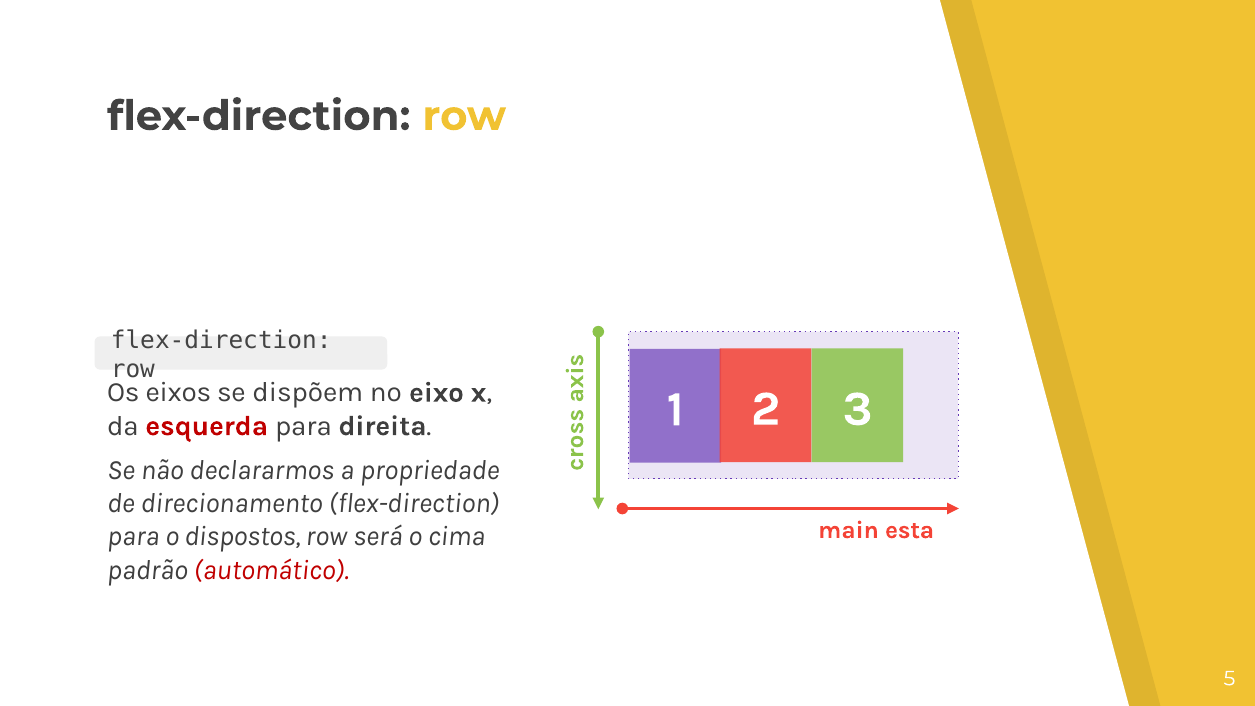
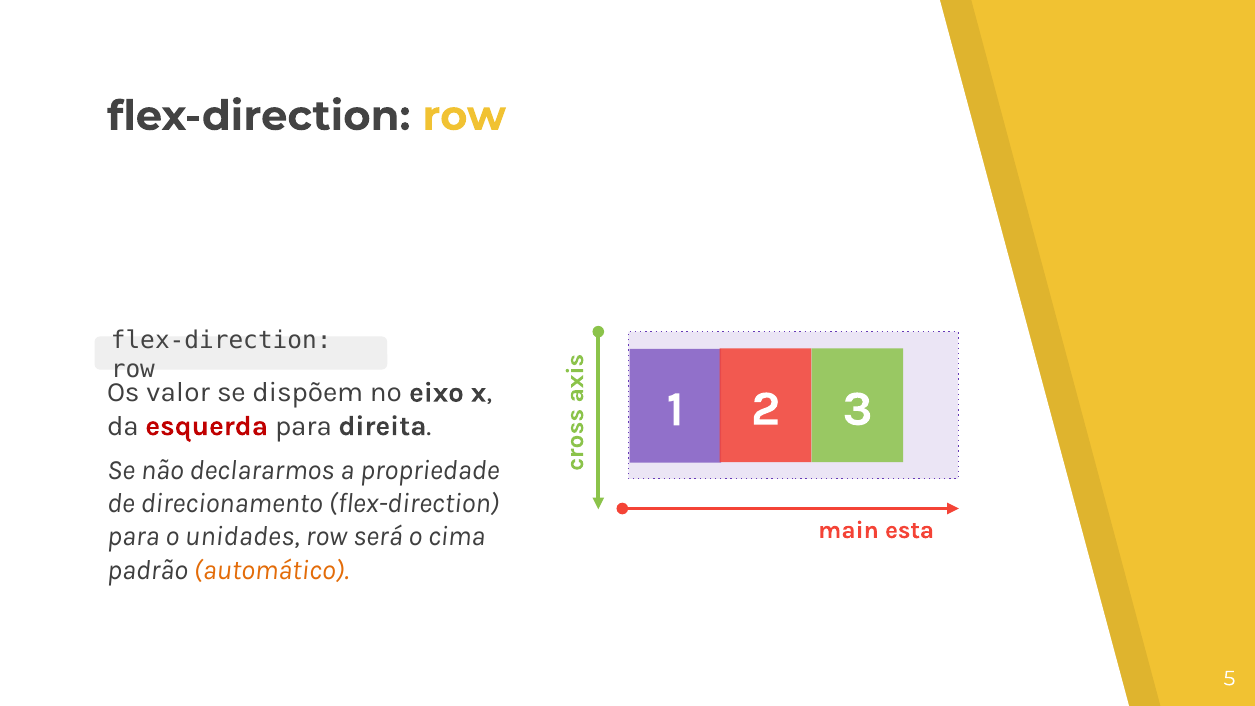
eixos: eixos -> valor
dispostos: dispostos -> unidades
automático colour: red -> orange
